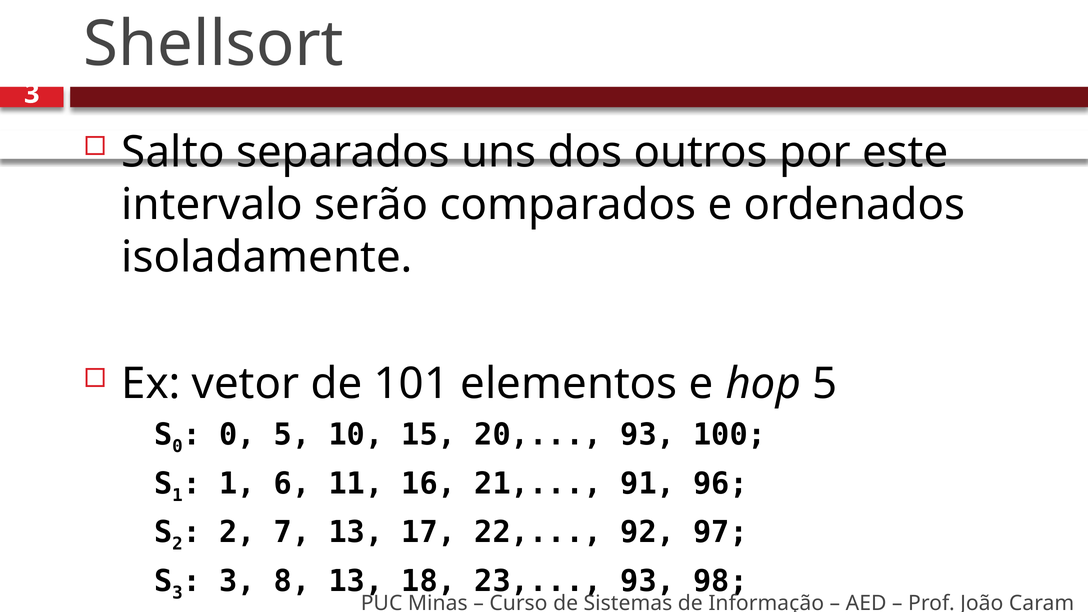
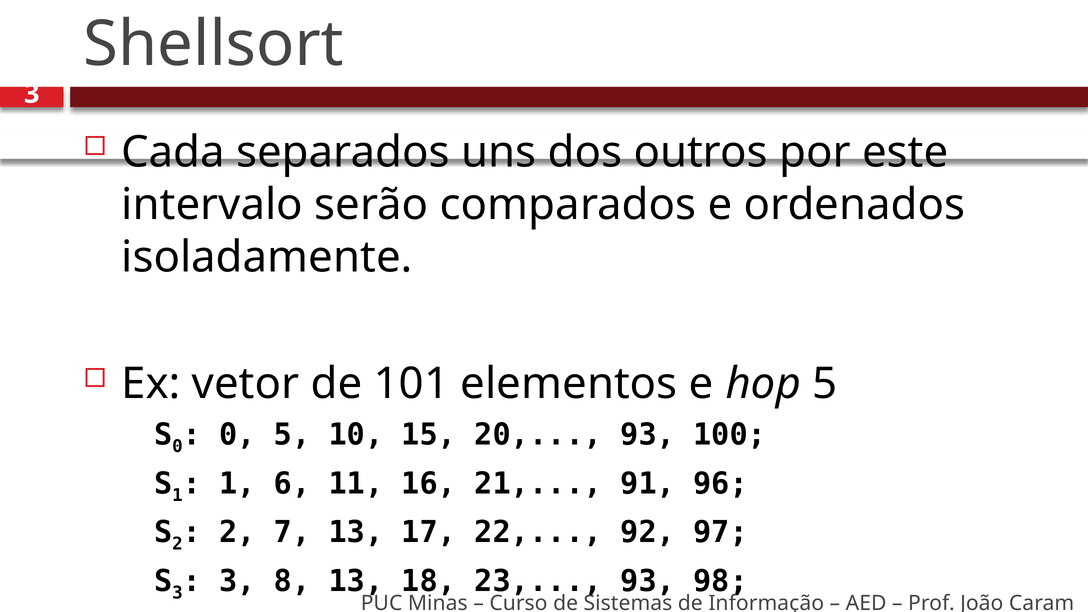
Salto: Salto -> Cada
